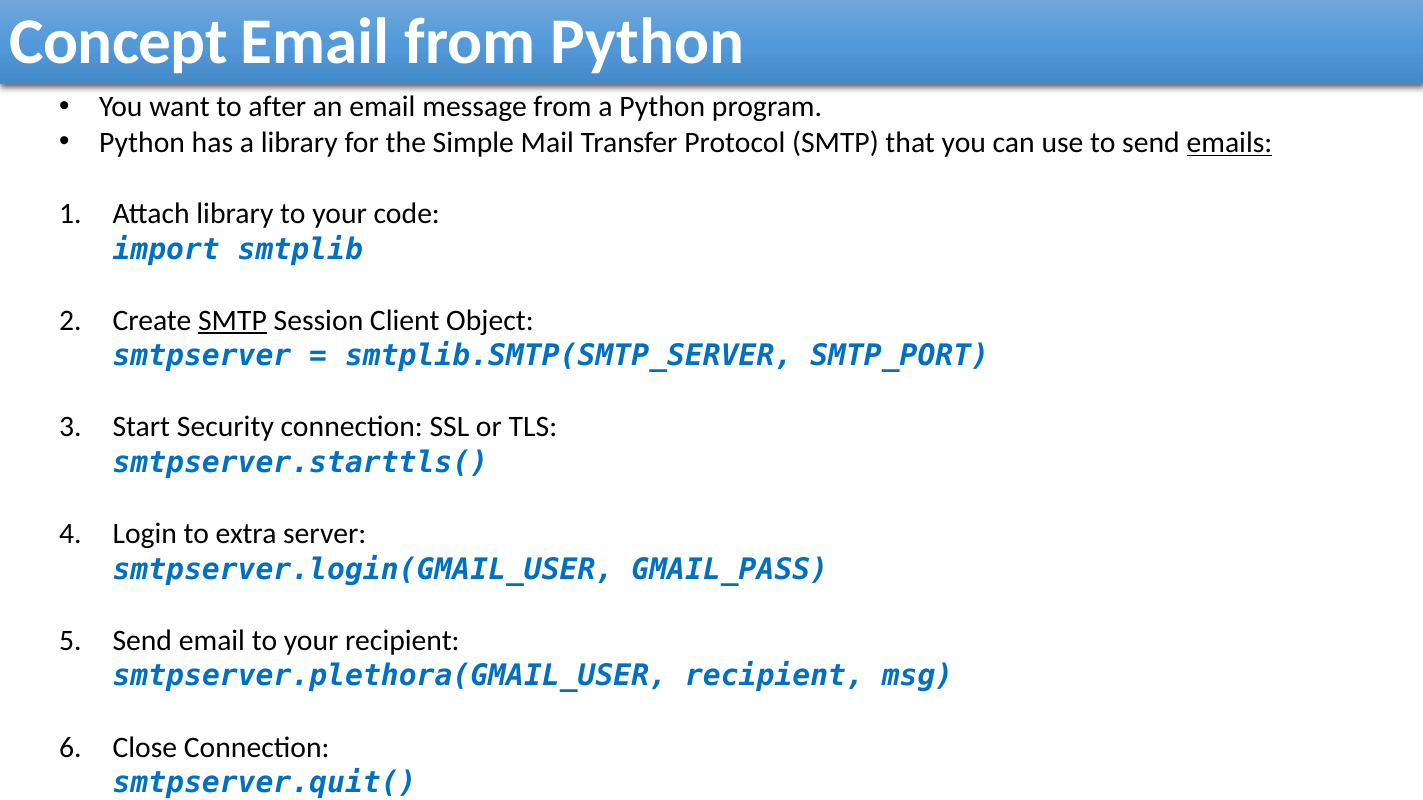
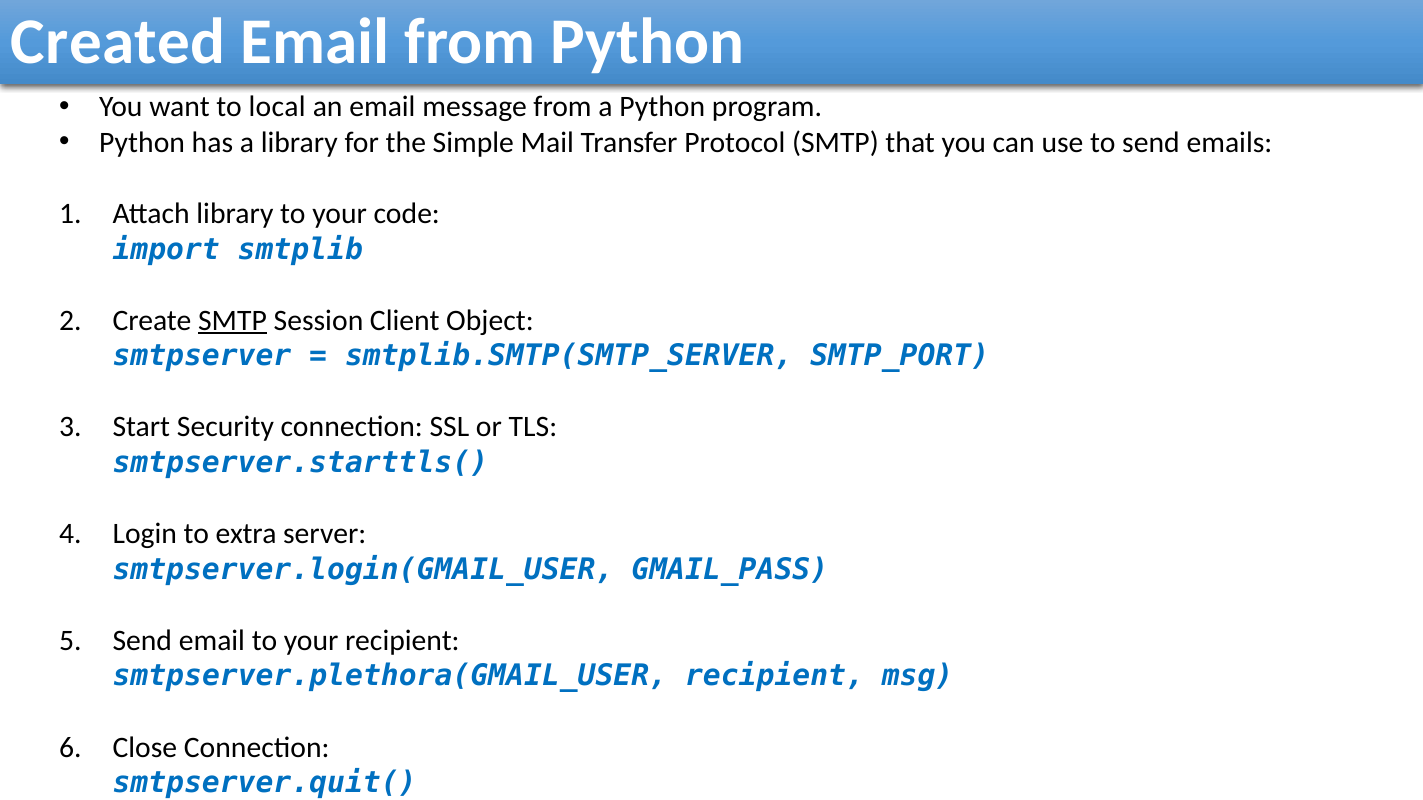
Concept: Concept -> Created
after: after -> local
emails underline: present -> none
